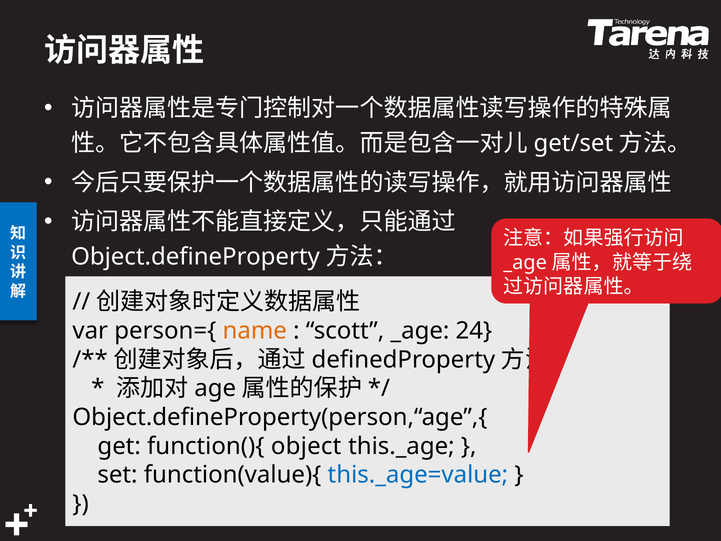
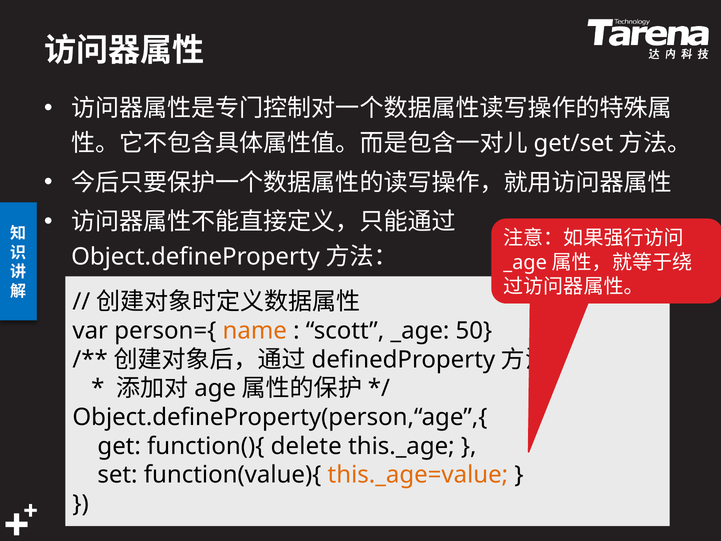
24: 24 -> 50
object: object -> delete
this._age=value colour: blue -> orange
